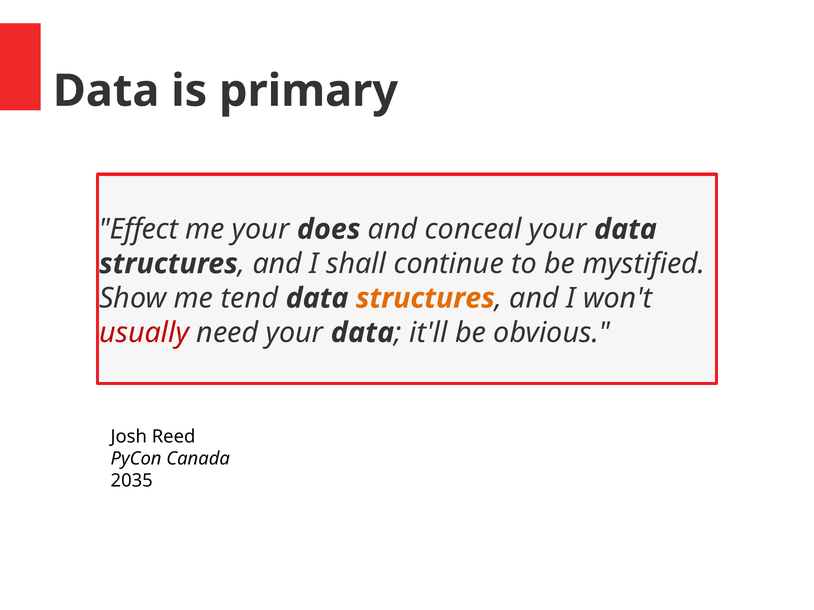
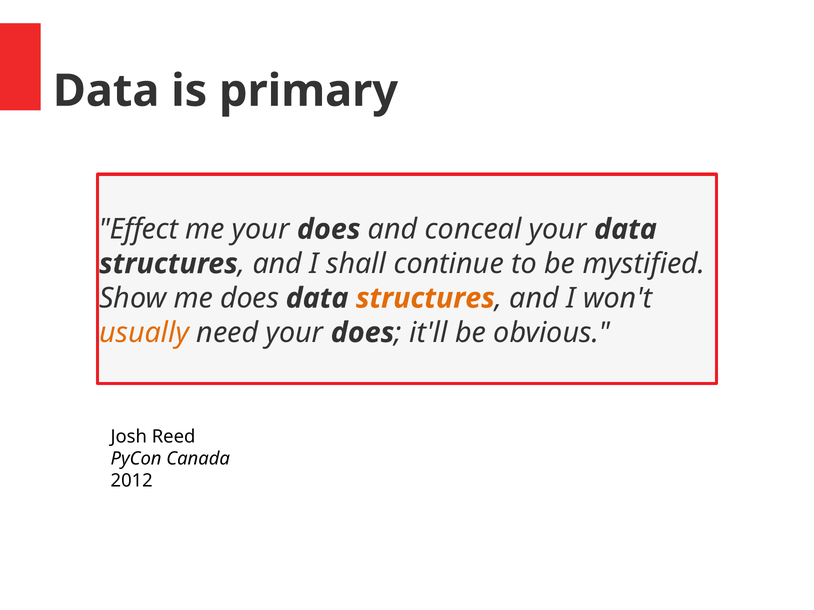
me tend: tend -> does
usually colour: red -> orange
need your data: data -> does
2035: 2035 -> 2012
